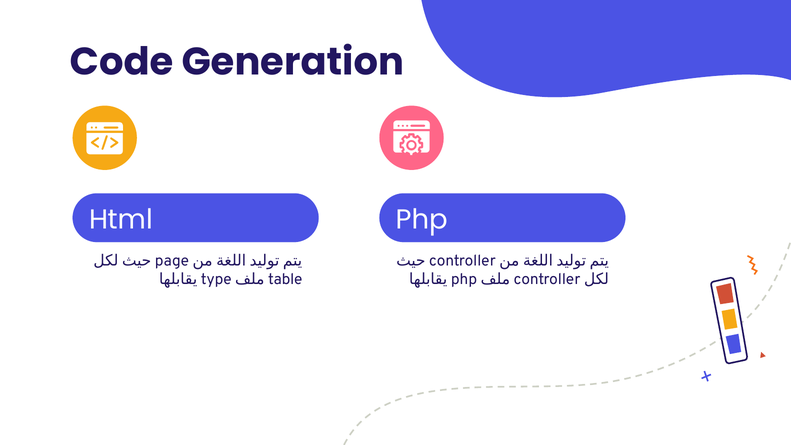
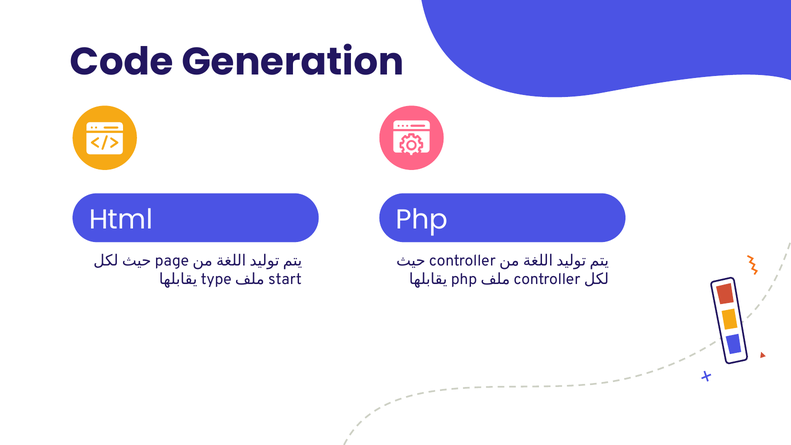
table: table -> start
